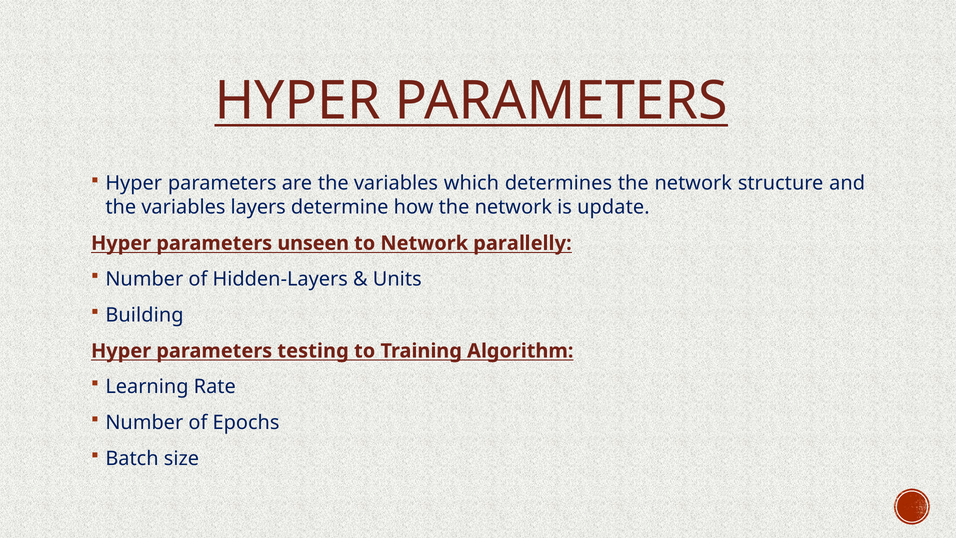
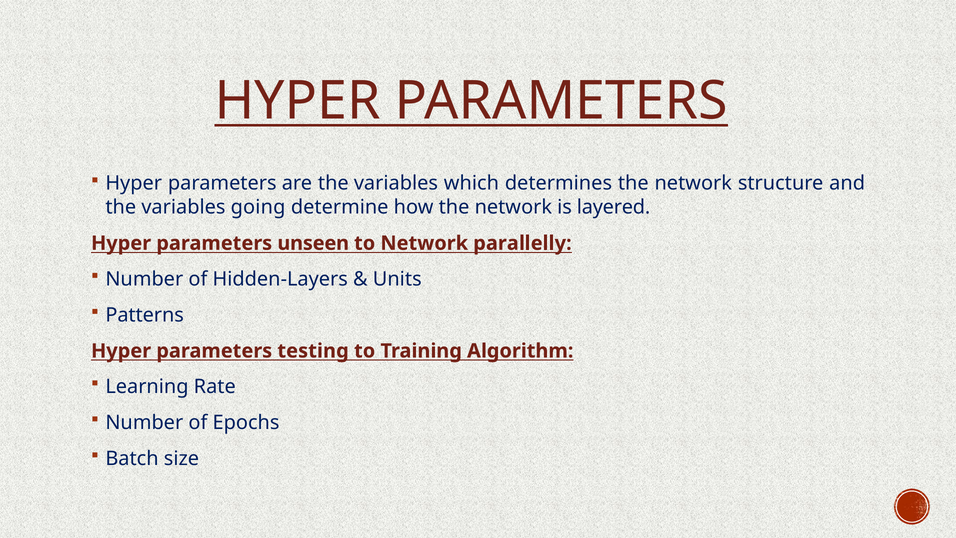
layers: layers -> going
update: update -> layered
Building: Building -> Patterns
